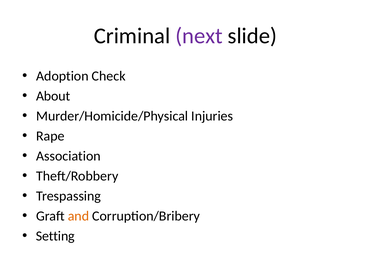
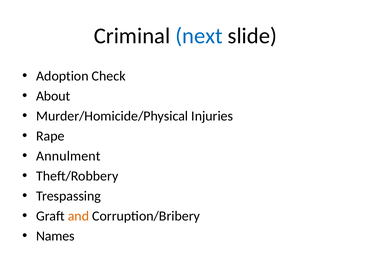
next colour: purple -> blue
Association: Association -> Annulment
Setting: Setting -> Names
